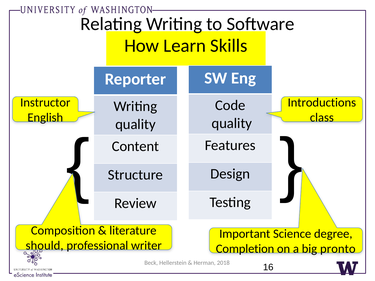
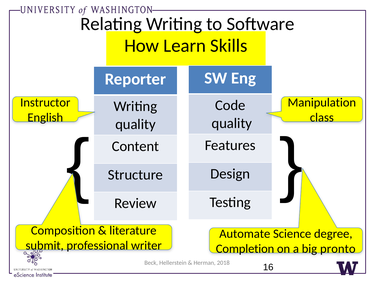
Introductions: Introductions -> Manipulation
Important: Important -> Automate
should: should -> submit
